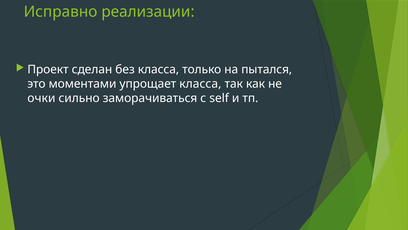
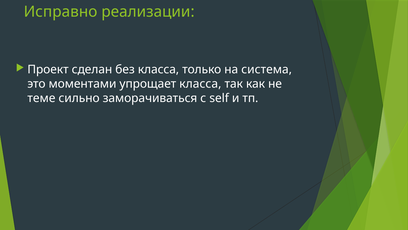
пытался: пытался -> система
очки: очки -> теме
